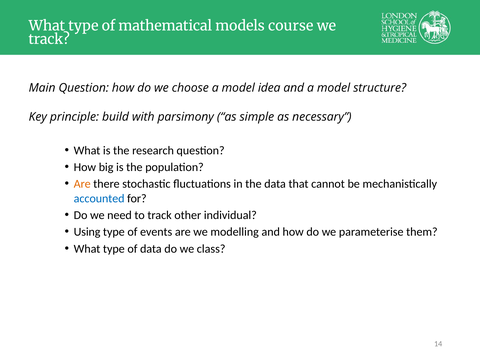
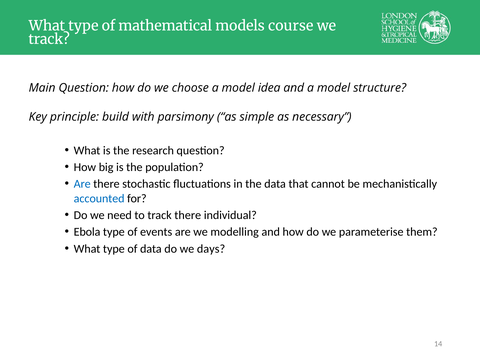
Are at (82, 184) colour: orange -> blue
track other: other -> there
Using: Using -> Ebola
class: class -> days
